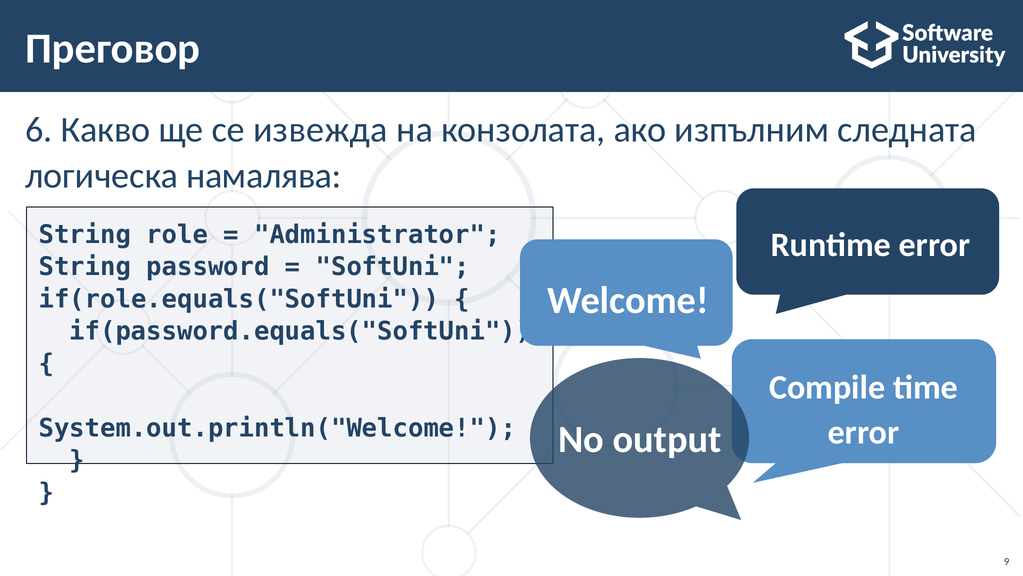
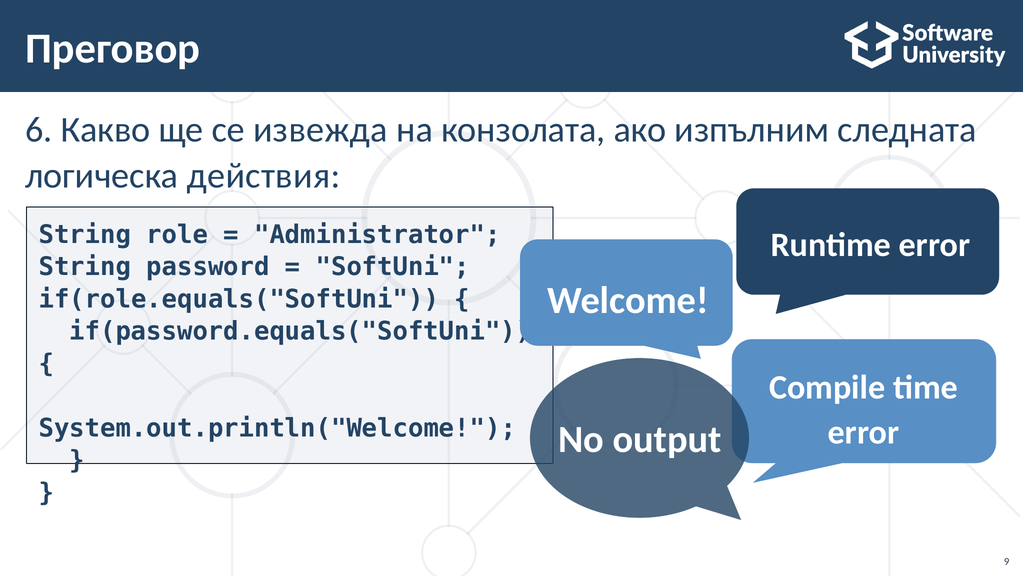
намалява: намалява -> действия
